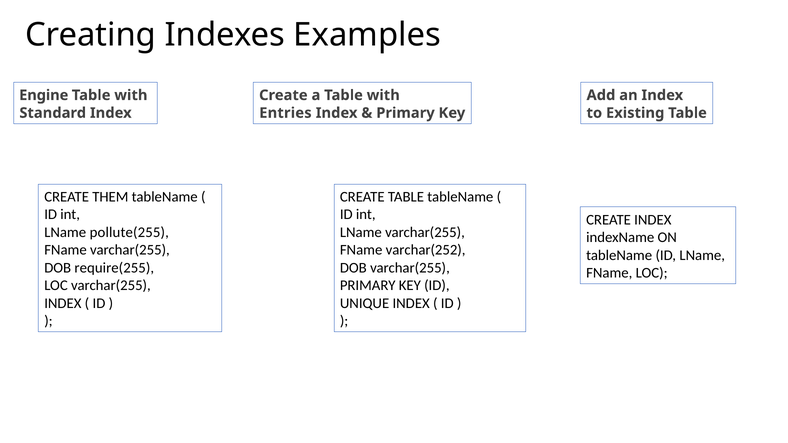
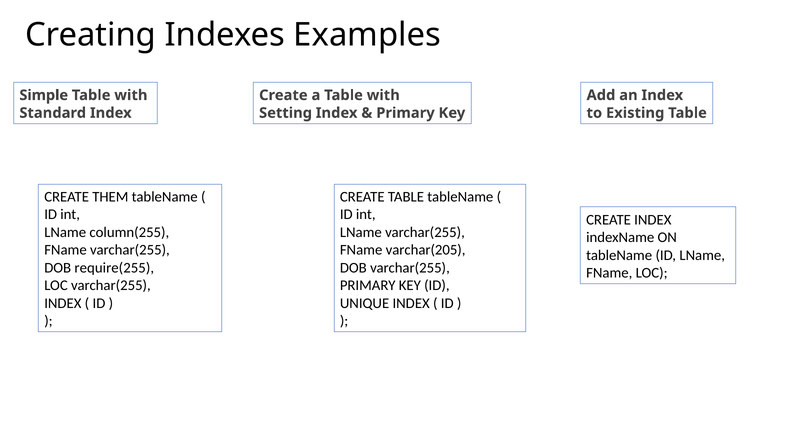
Engine: Engine -> Simple
Entries: Entries -> Setting
pollute(255: pollute(255 -> column(255
varchar(252: varchar(252 -> varchar(205
